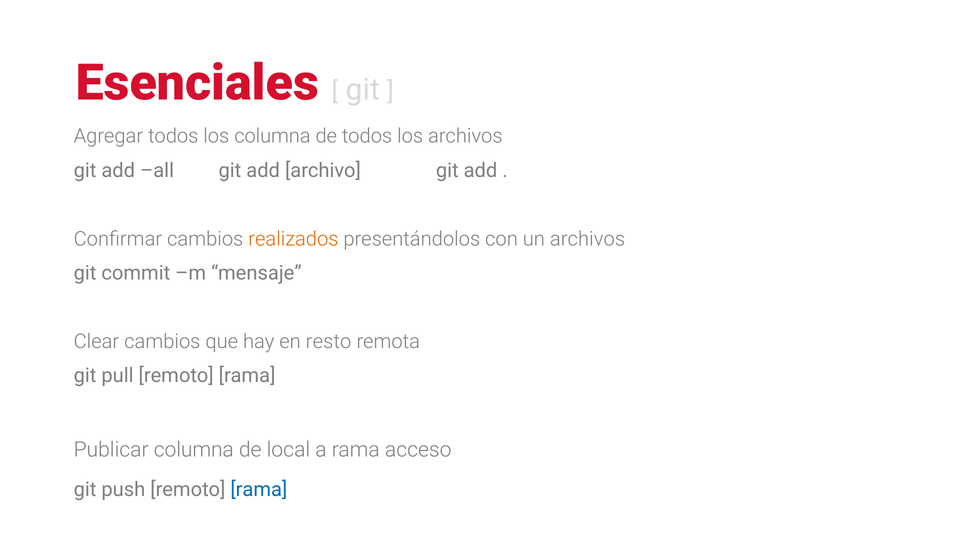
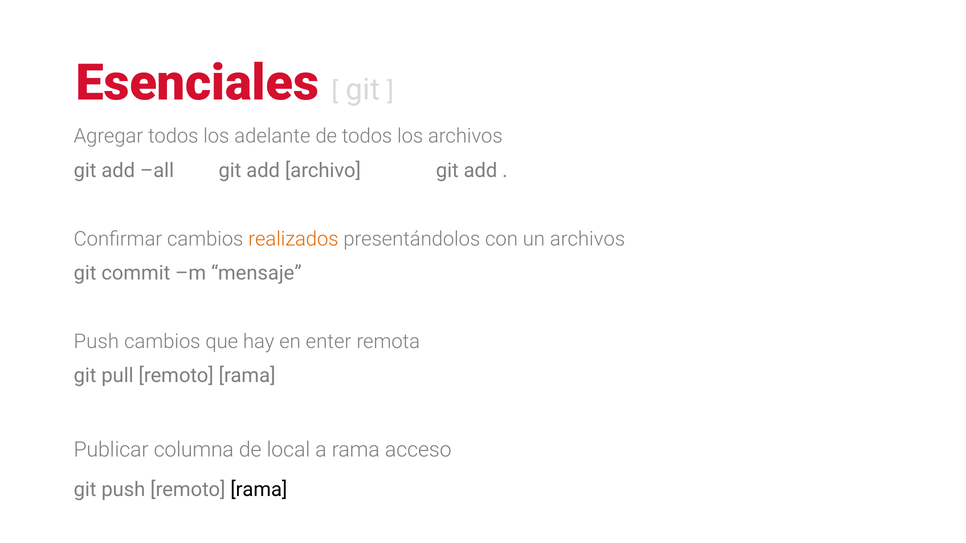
los columna: columna -> adelante
Clear at (96, 342): Clear -> Push
resto: resto -> enter
rama at (259, 490) colour: blue -> black
